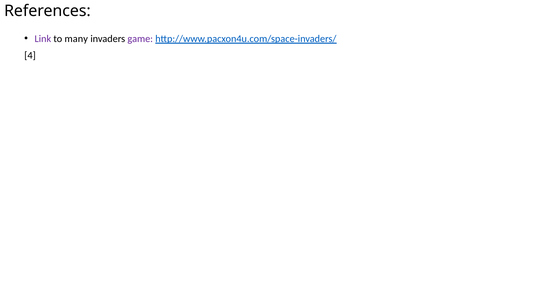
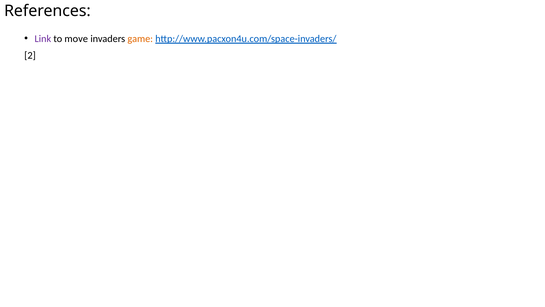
many: many -> move
game colour: purple -> orange
4: 4 -> 2
